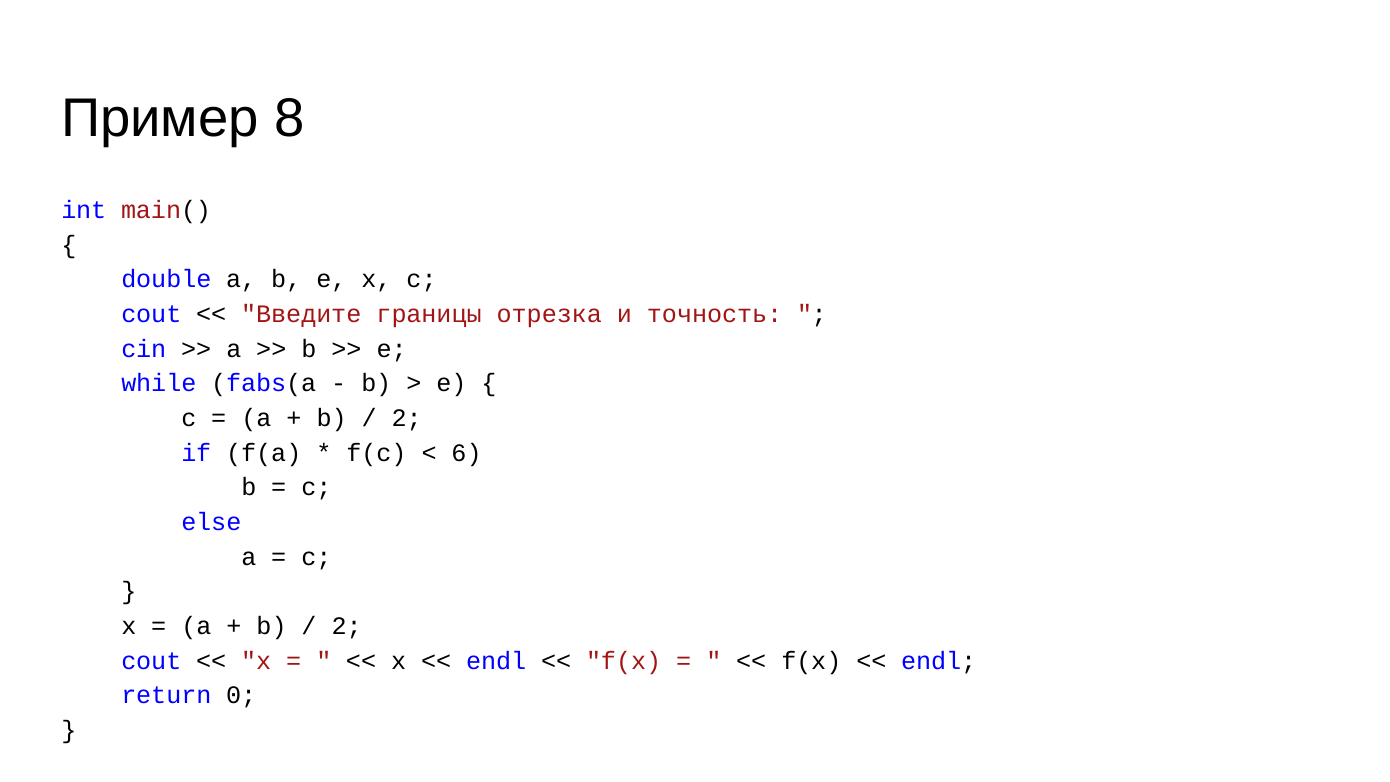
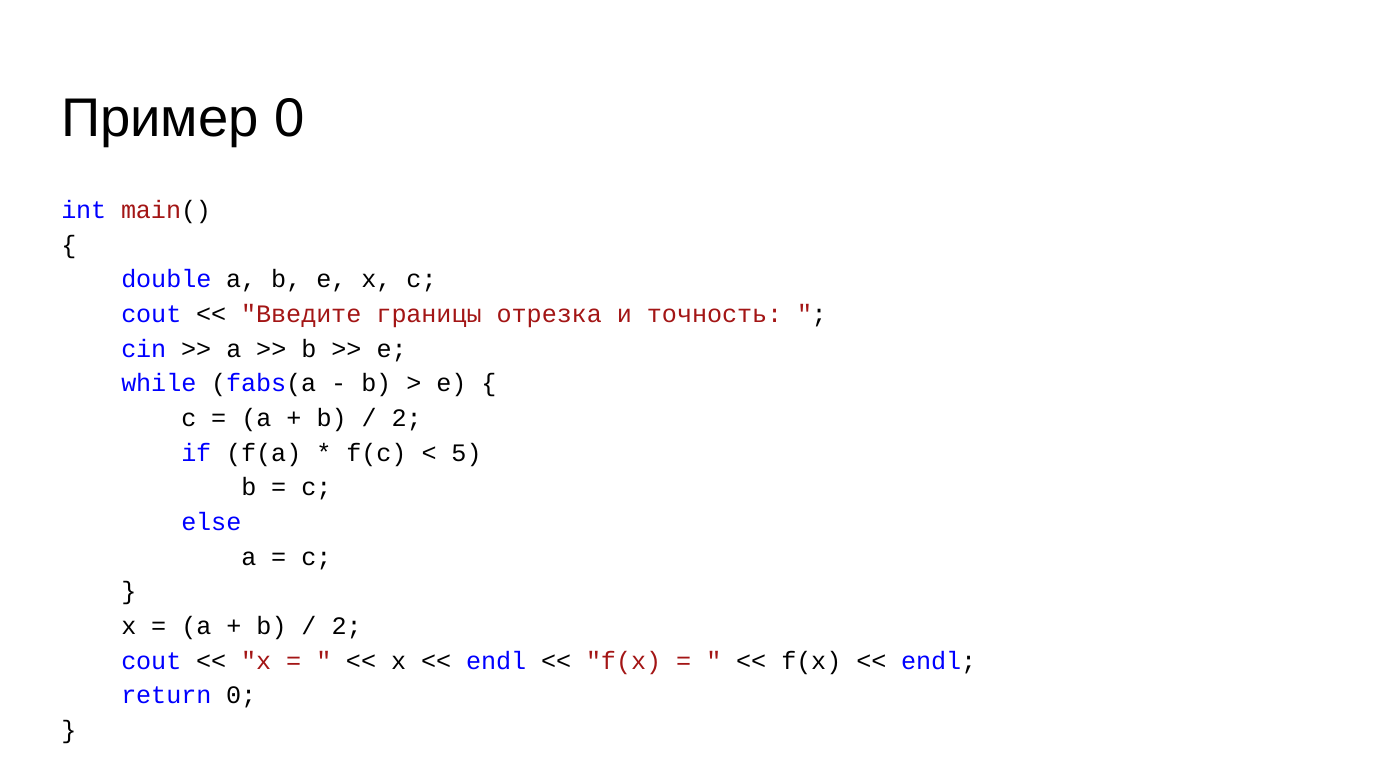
Пример 8: 8 -> 0
6: 6 -> 5
